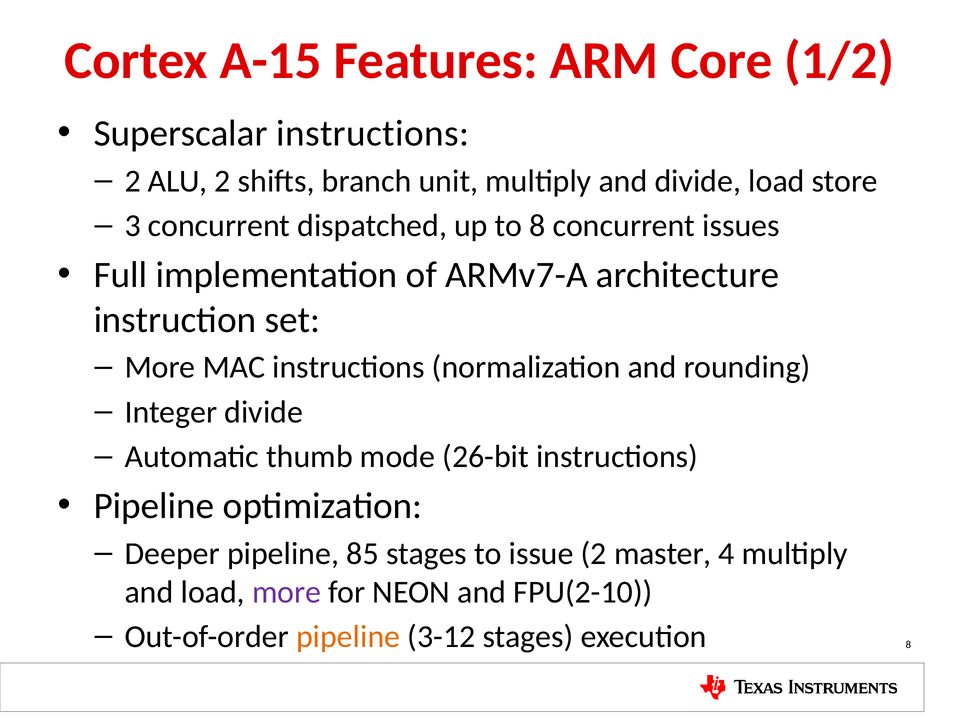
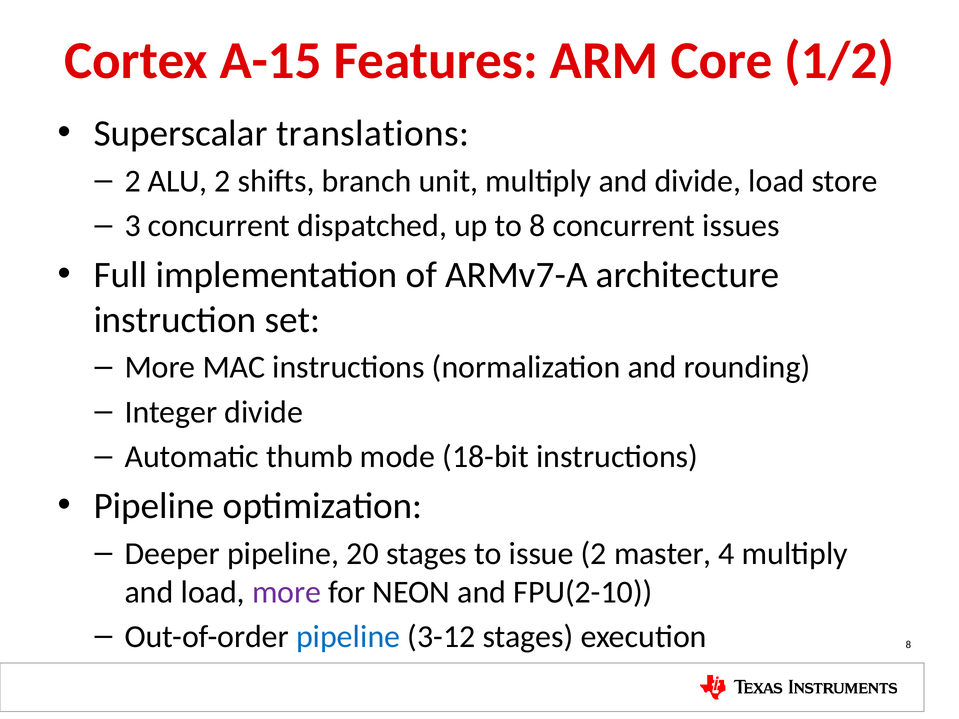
Superscalar instructions: instructions -> translations
26-bit: 26-bit -> 18-bit
85: 85 -> 20
pipeline at (348, 637) colour: orange -> blue
